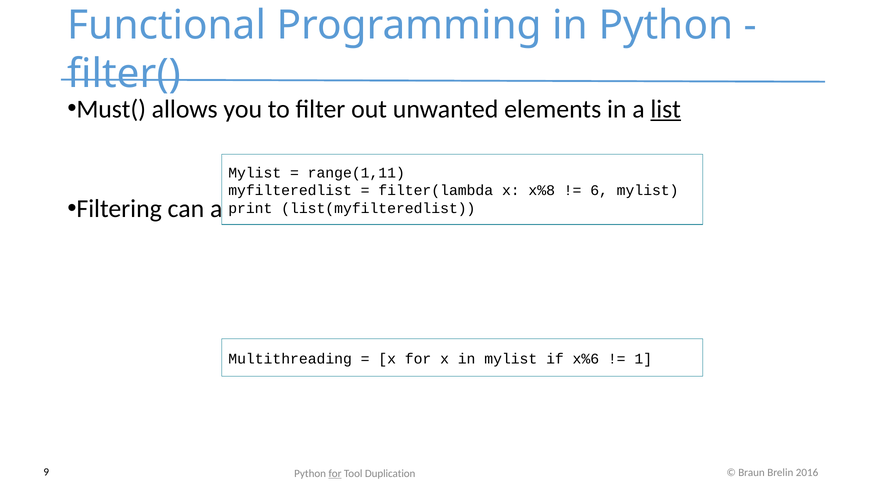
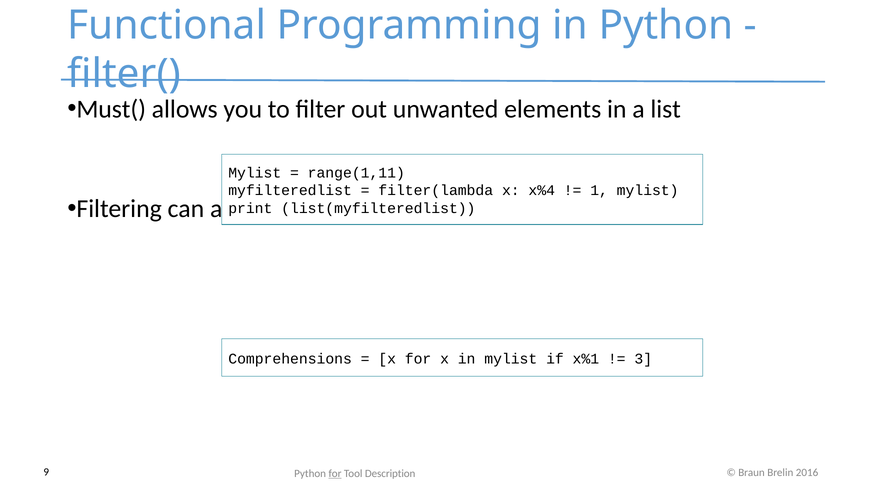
list at (666, 109) underline: present -> none
x%8: x%8 -> x%4
6: 6 -> 1
Multithreading: Multithreading -> Comprehensions
x%6: x%6 -> x%1
1: 1 -> 3
Duplication: Duplication -> Description
